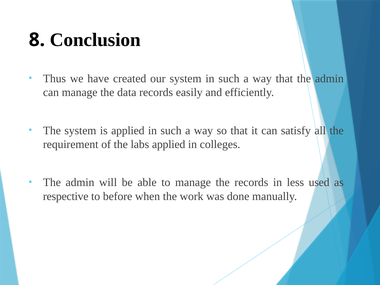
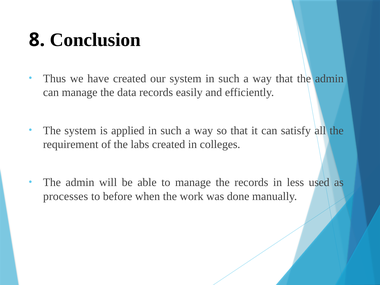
labs applied: applied -> created
respective: respective -> processes
